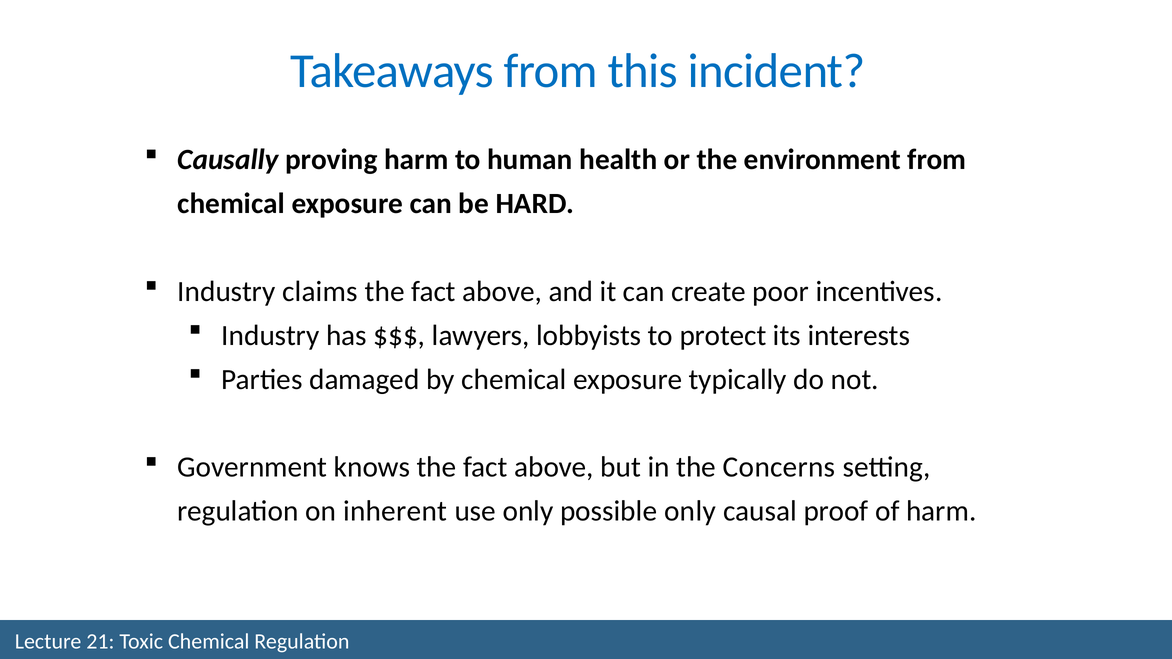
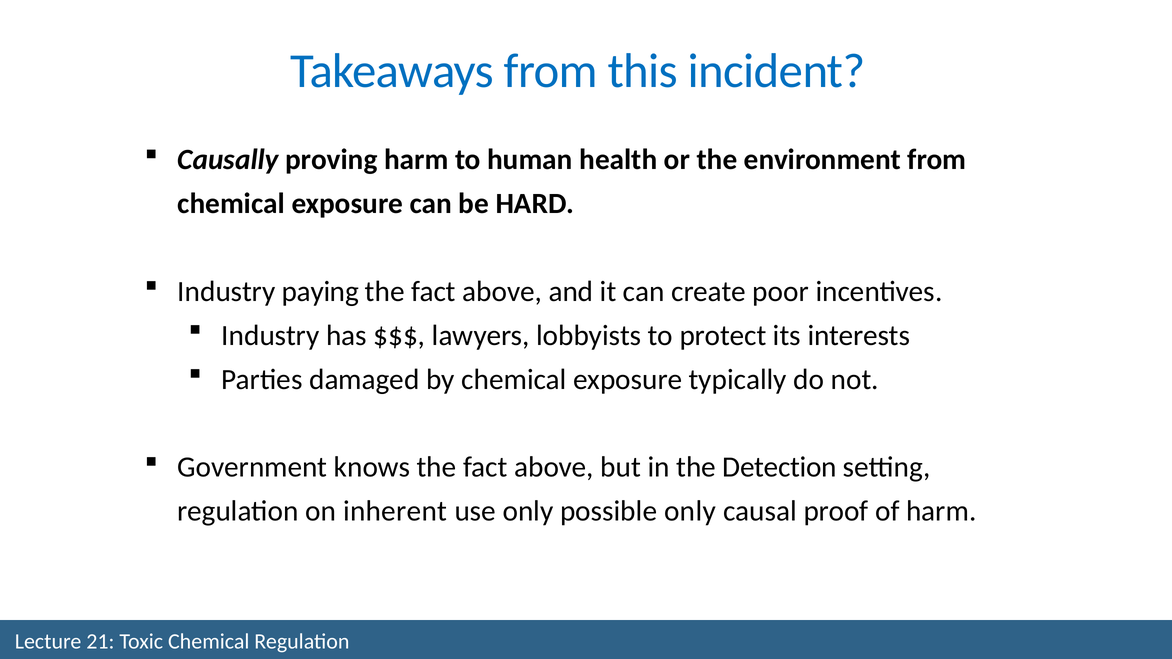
claims: claims -> paying
Concerns: Concerns -> Detection
